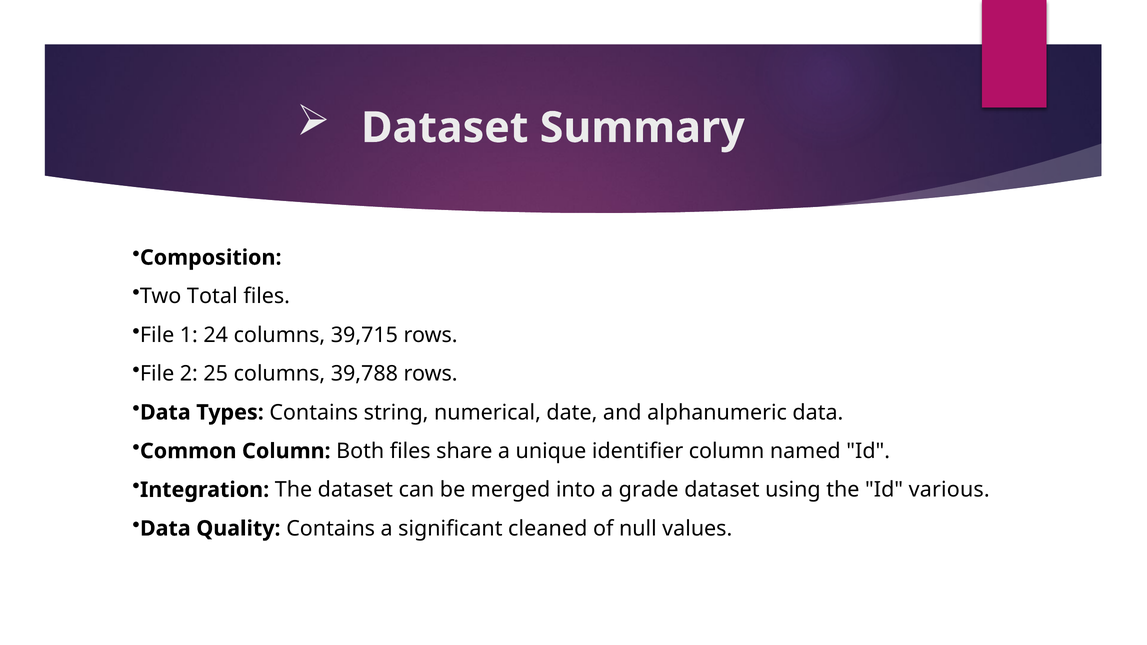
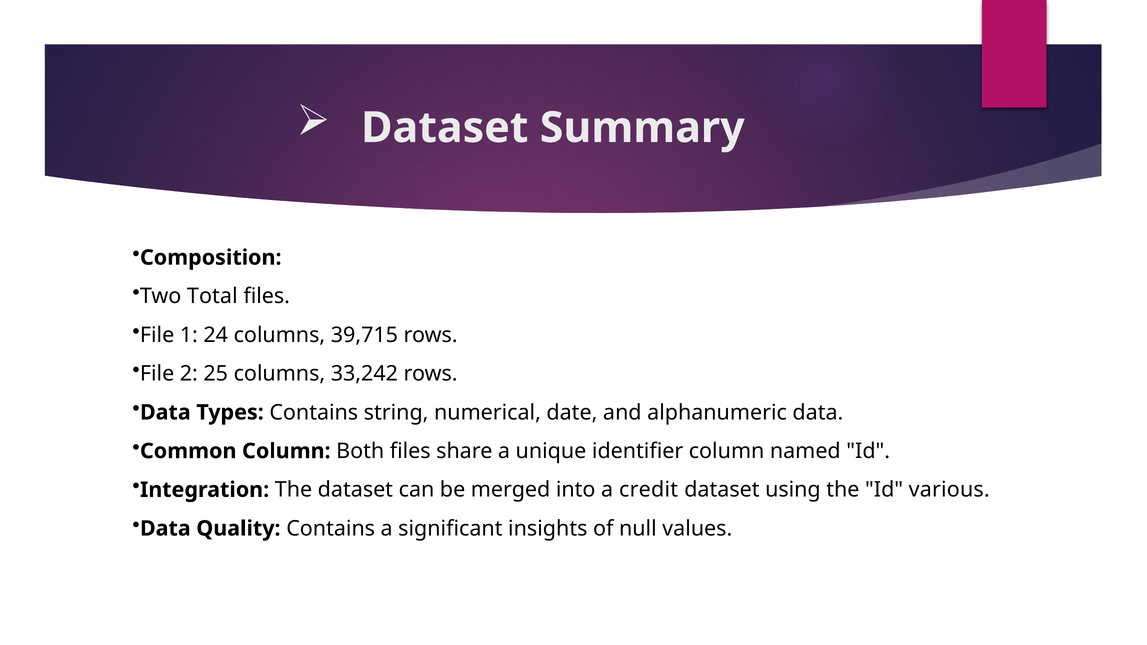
39,788: 39,788 -> 33,242
grade: grade -> credit
cleaned: cleaned -> insights
